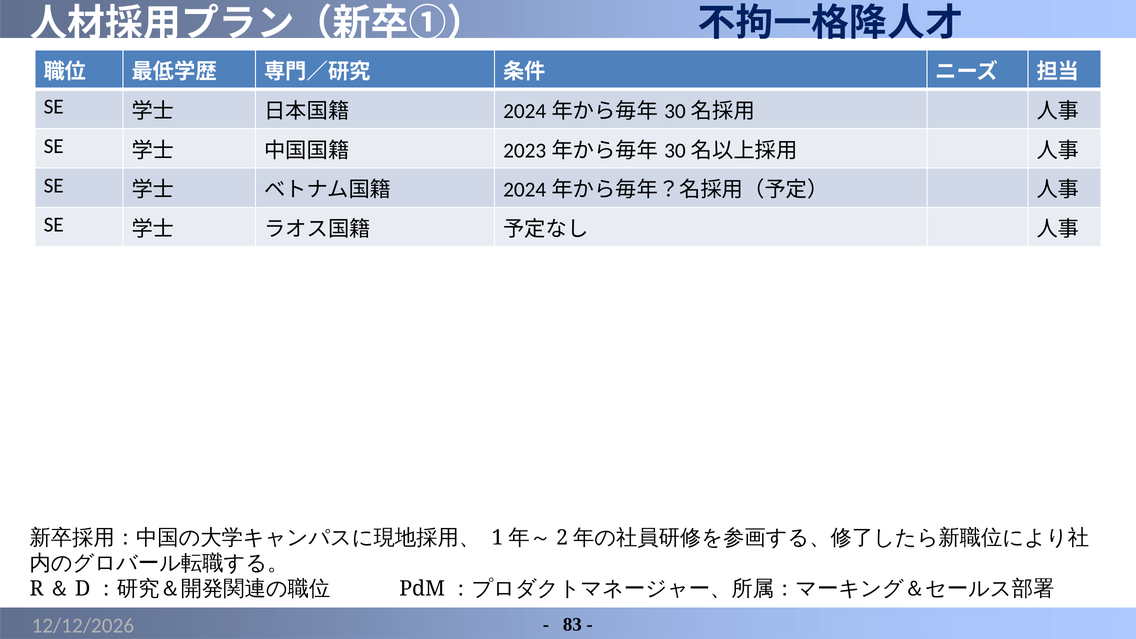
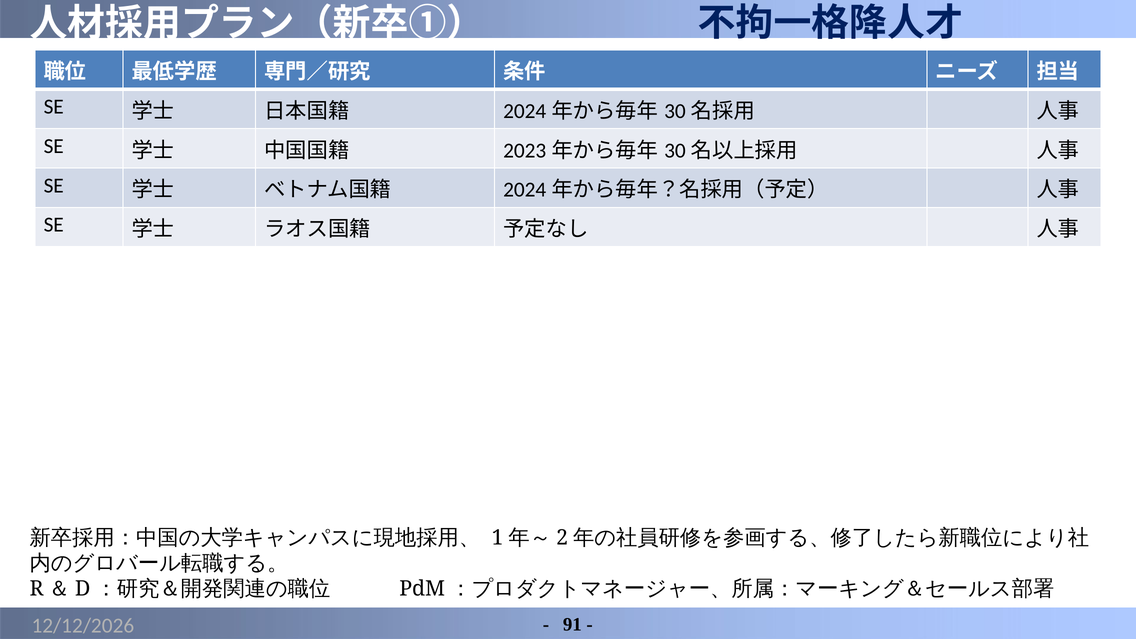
83: 83 -> 91
